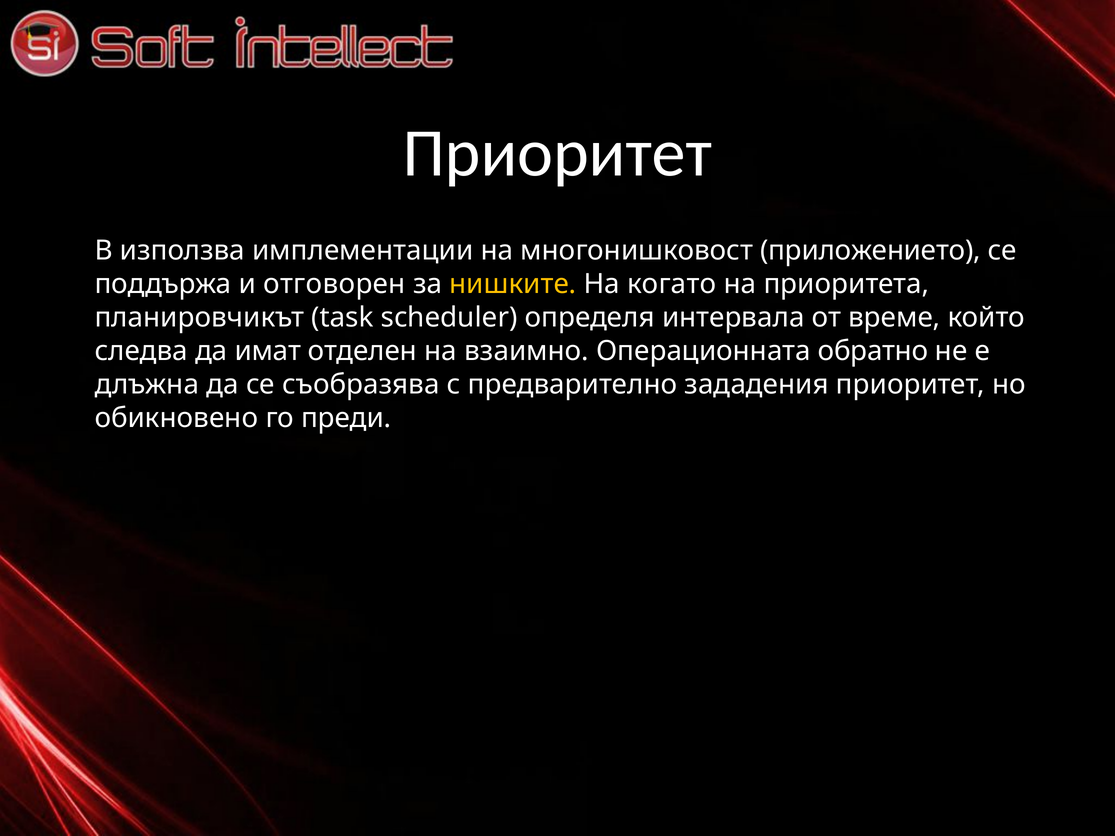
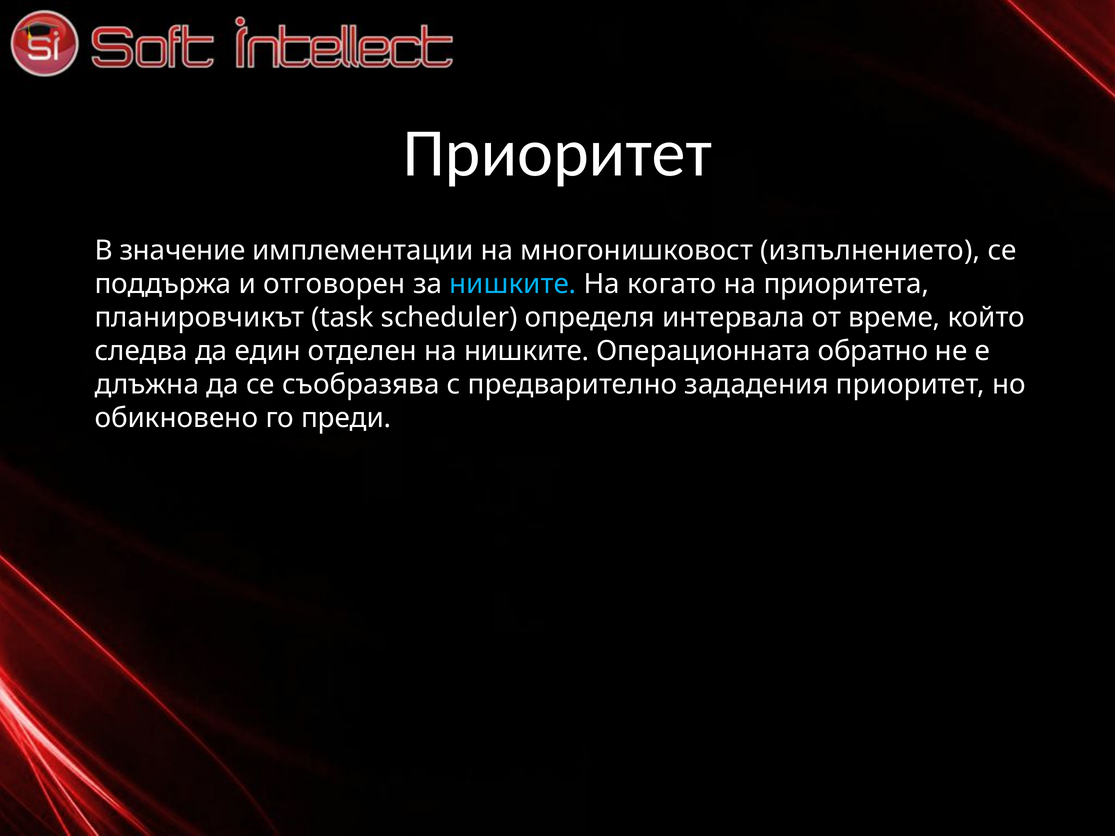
използва: използва -> значение
приложението: приложението -> изпълнението
нишките at (513, 284) colour: yellow -> light blue
имат: имат -> един
на взаимно: взаимно -> нишките
